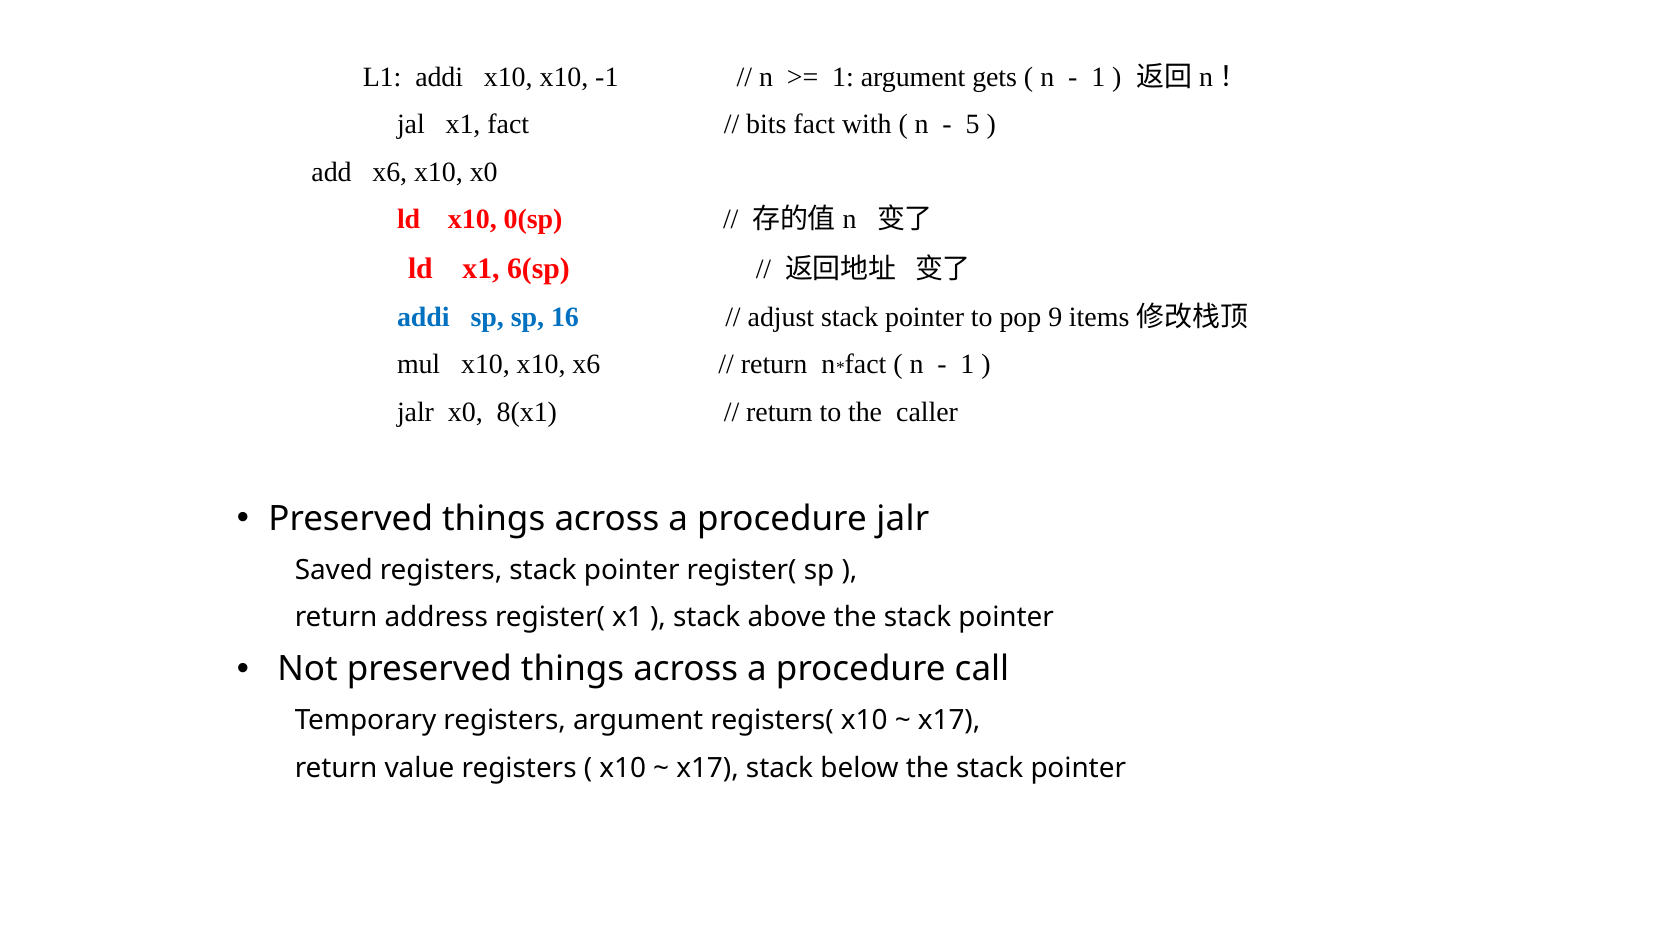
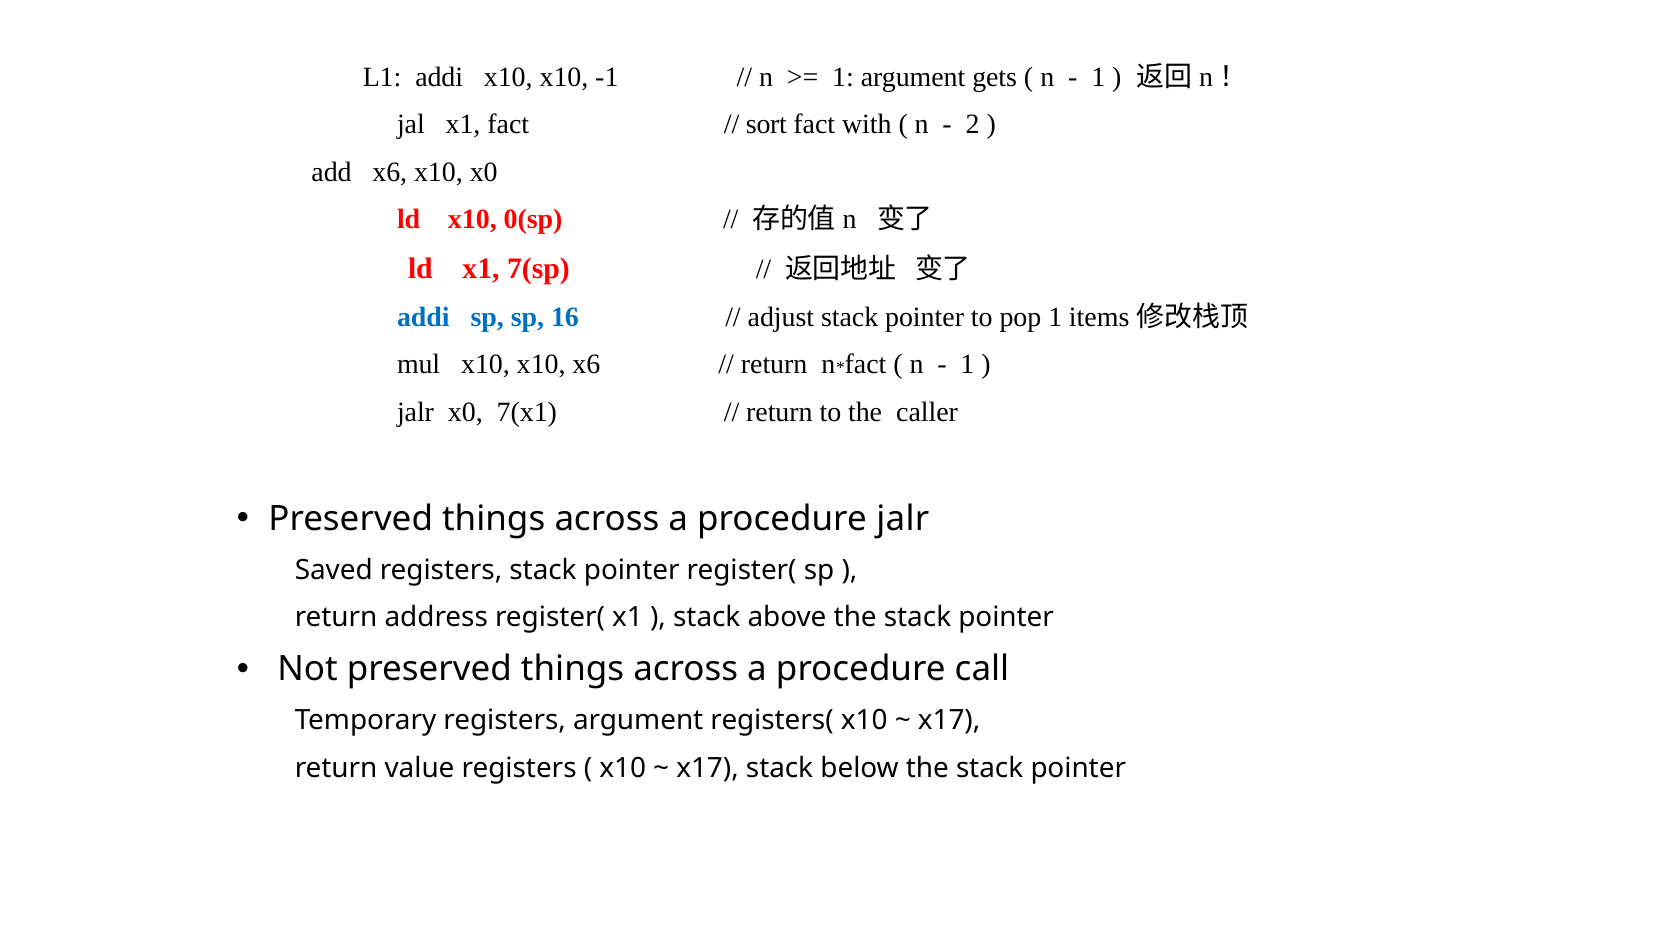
bits: bits -> sort
5: 5 -> 2
6(sp: 6(sp -> 7(sp
pop 9: 9 -> 1
8(x1: 8(x1 -> 7(x1
